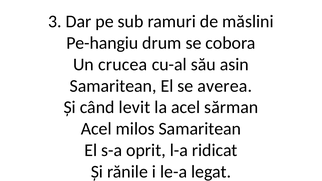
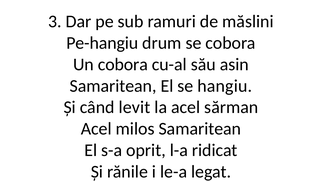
Un crucea: crucea -> cobora
averea: averea -> hangiu
